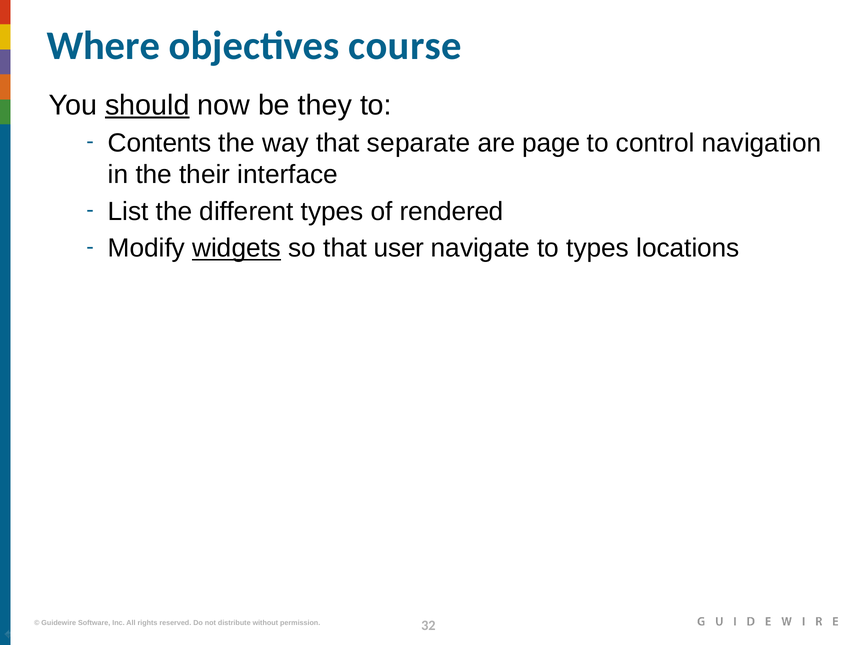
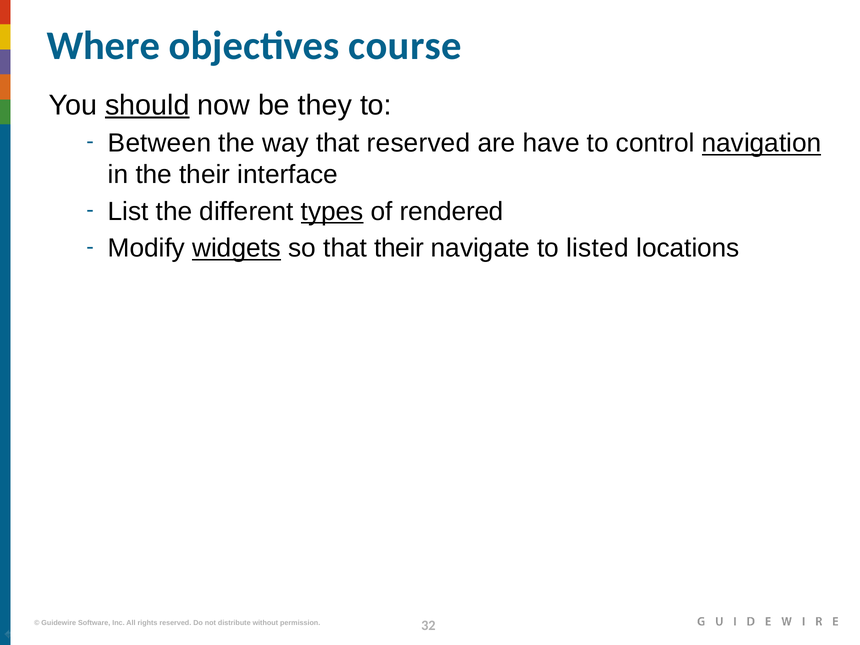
Contents: Contents -> Between
that separate: separate -> reserved
page: page -> have
navigation underline: none -> present
types at (332, 212) underline: none -> present
that user: user -> their
to types: types -> listed
